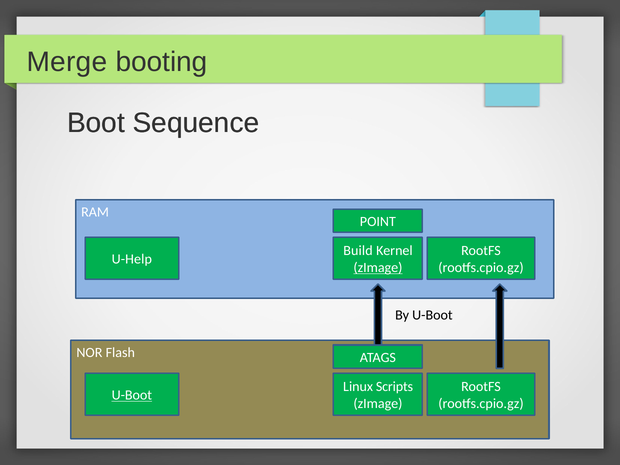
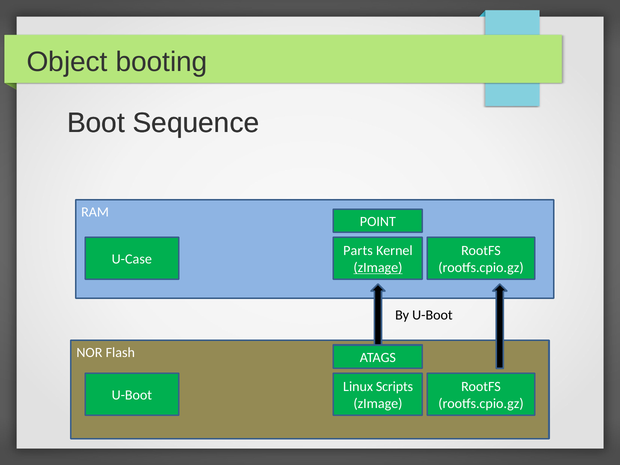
Merge: Merge -> Object
Build: Build -> Parts
U-Help: U-Help -> U-Case
U-Boot at (132, 395) underline: present -> none
